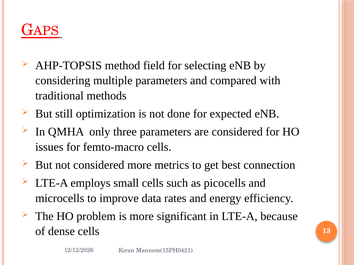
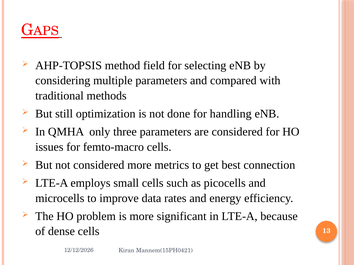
expected: expected -> handling
